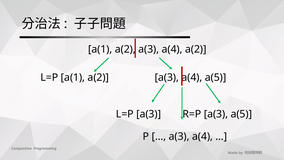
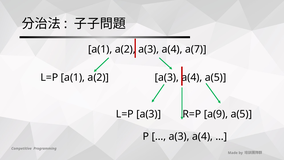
a(4 a(2: a(2 -> a(7
R=P a(3: a(3 -> a(9
